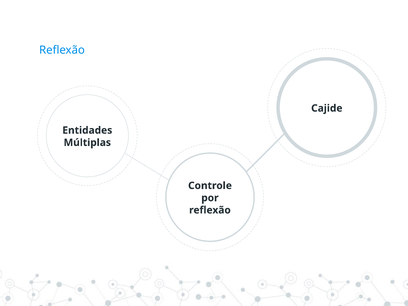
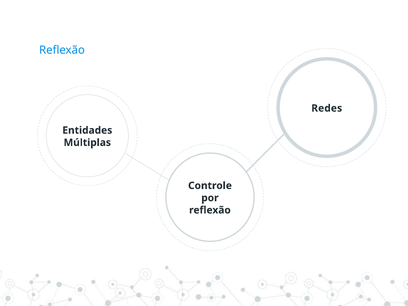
Cajide: Cajide -> Redes
